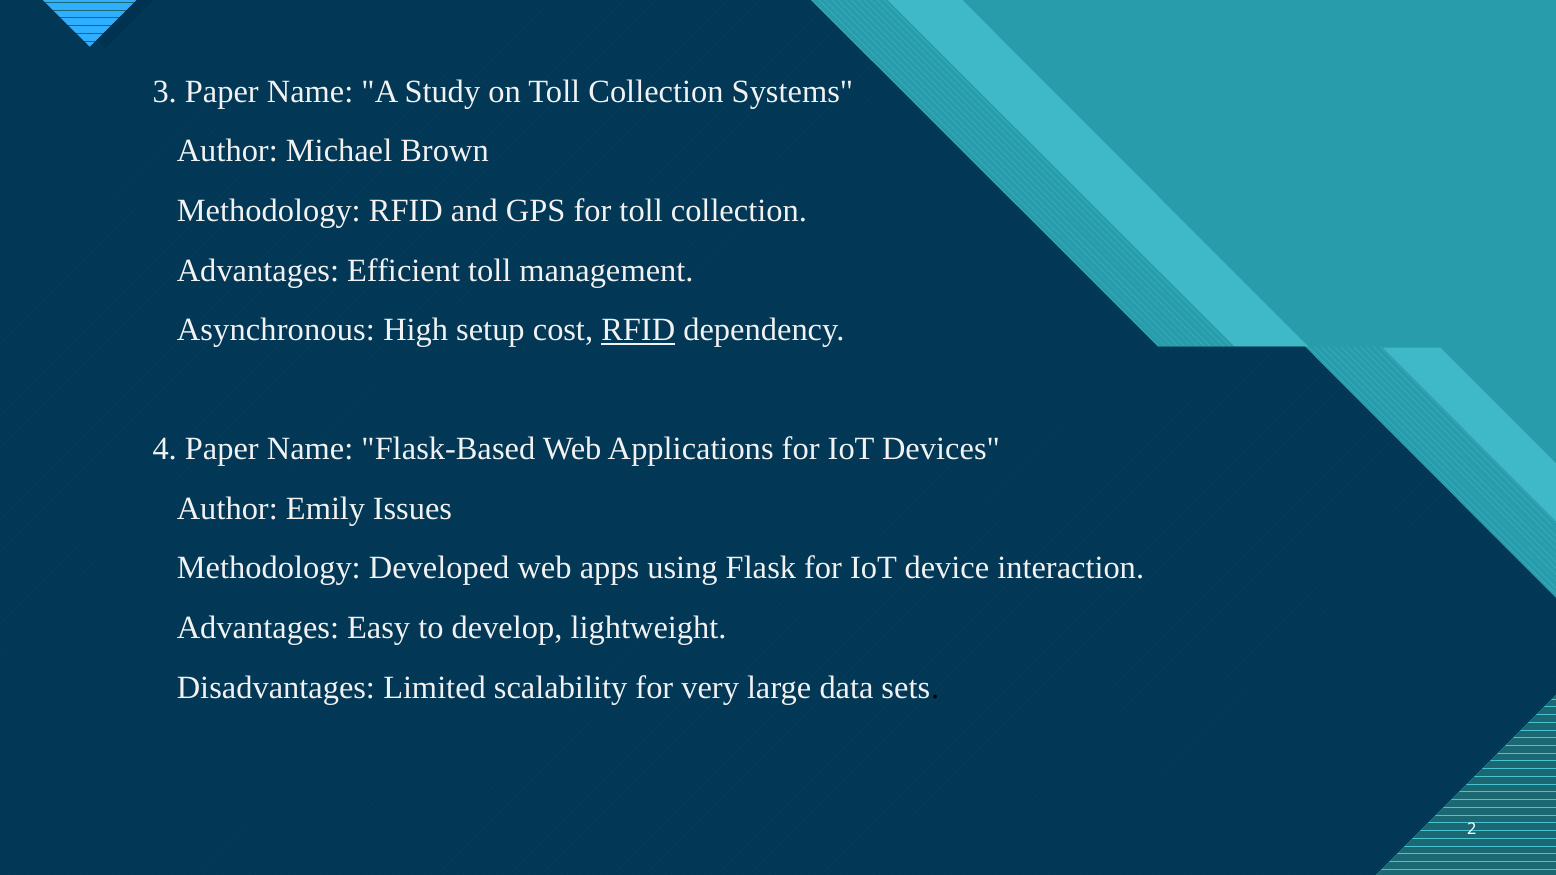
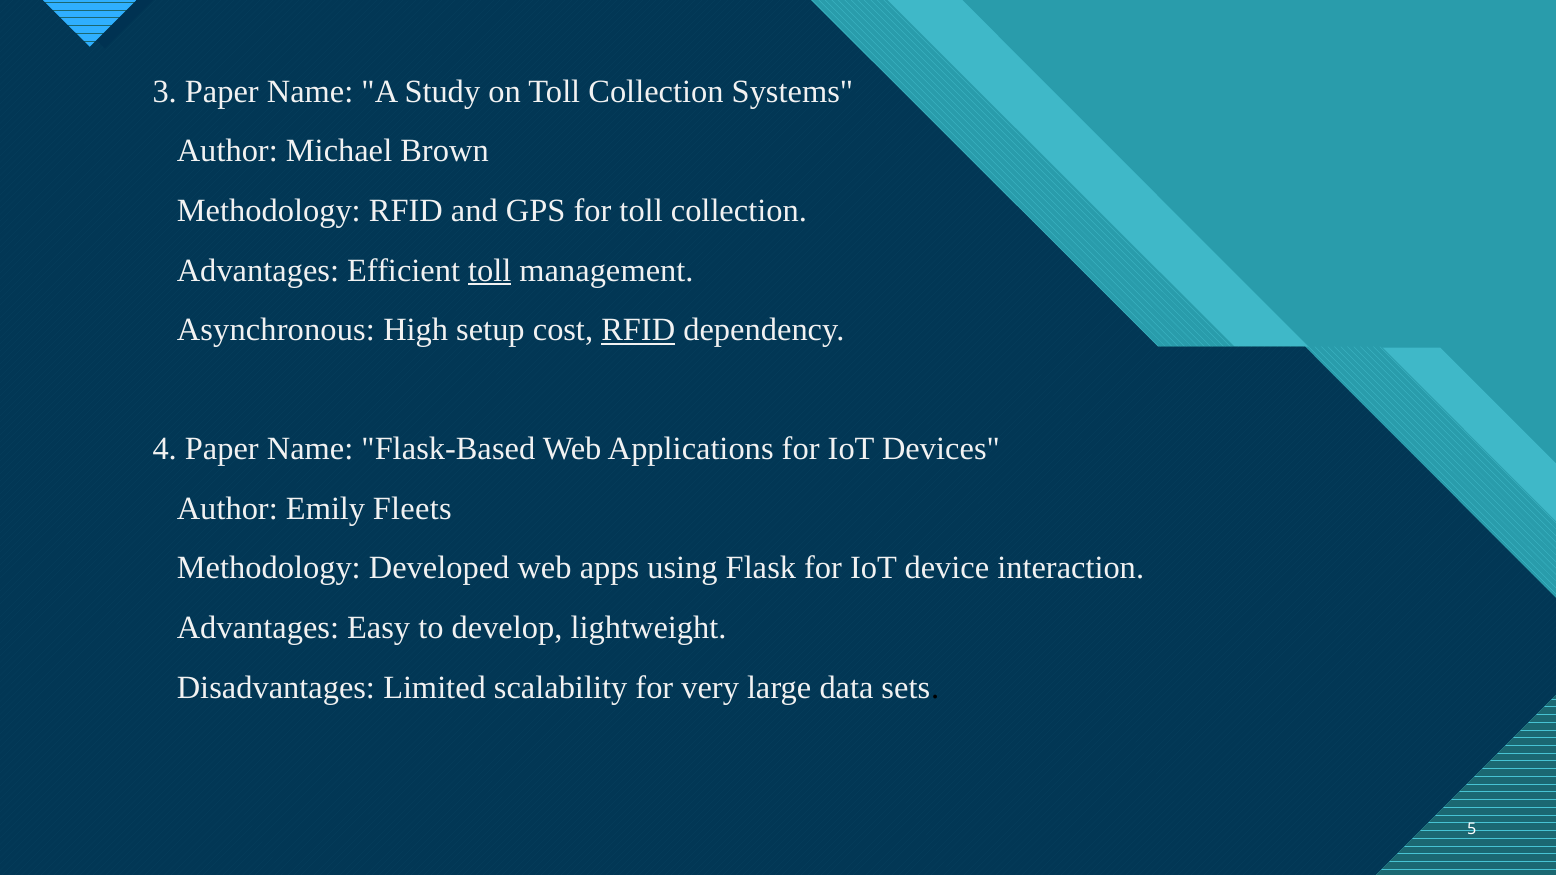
toll at (490, 270) underline: none -> present
Issues: Issues -> Fleets
2: 2 -> 5
